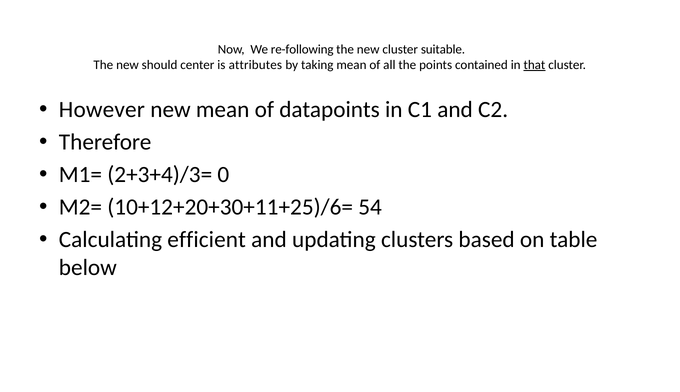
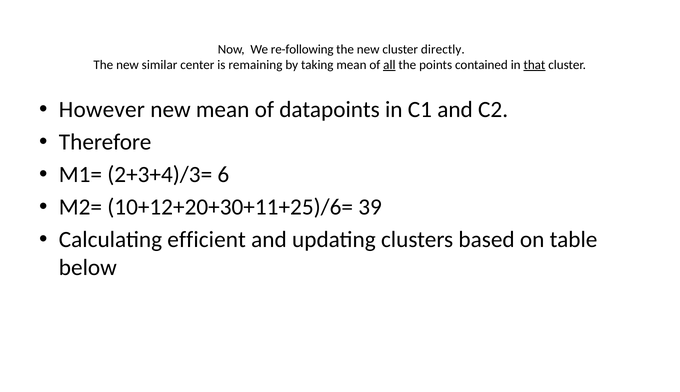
suitable: suitable -> directly
should: should -> similar
attributes: attributes -> remaining
all underline: none -> present
0: 0 -> 6
54: 54 -> 39
